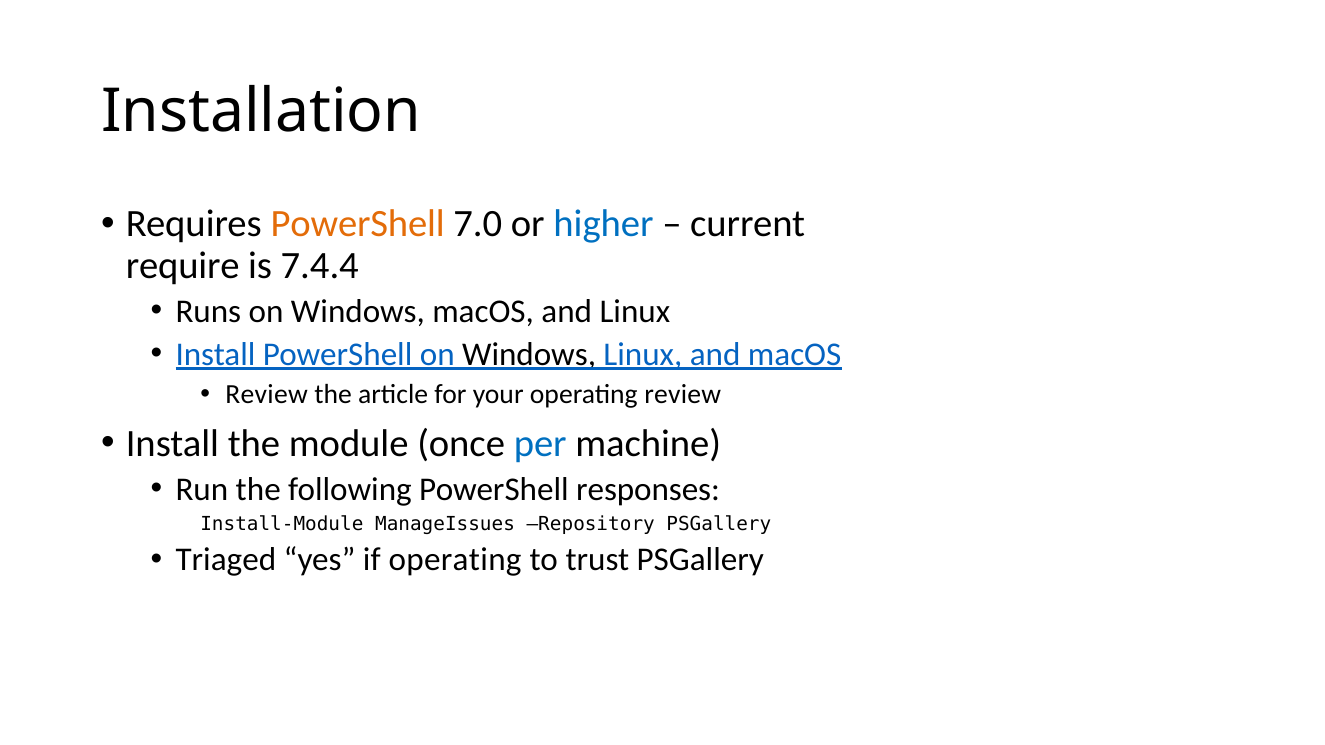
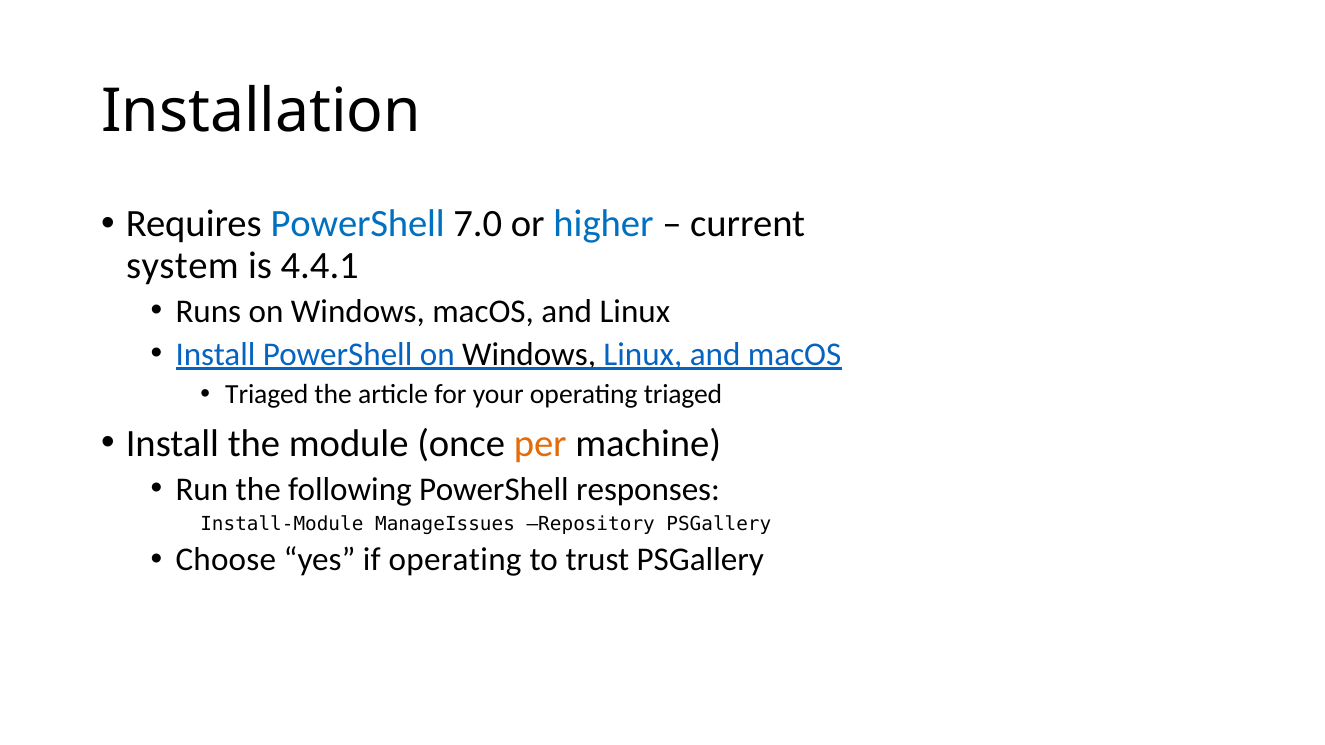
PowerShell at (358, 224) colour: orange -> blue
require: require -> system
7.4.4: 7.4.4 -> 4.4.1
Review at (267, 394): Review -> Triaged
operating review: review -> triaged
per colour: blue -> orange
Triaged: Triaged -> Choose
